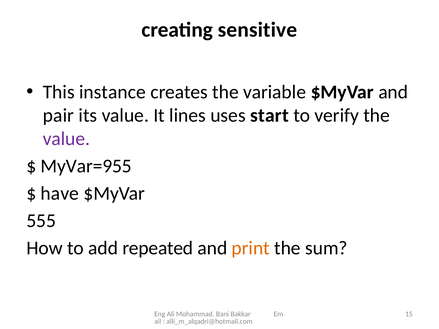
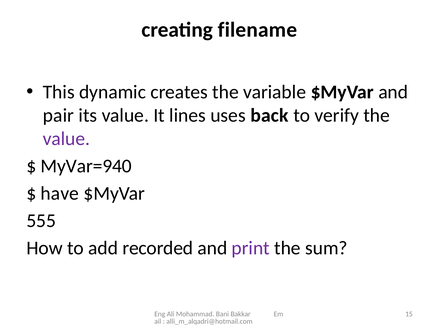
sensitive: sensitive -> filename
instance: instance -> dynamic
start: start -> back
MyVar=955: MyVar=955 -> MyVar=940
repeated: repeated -> recorded
print colour: orange -> purple
